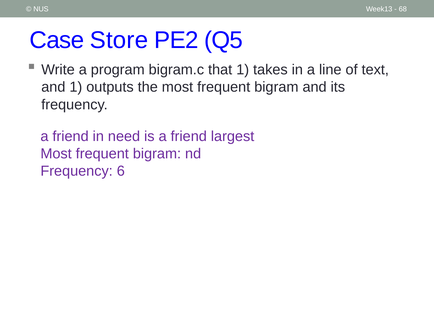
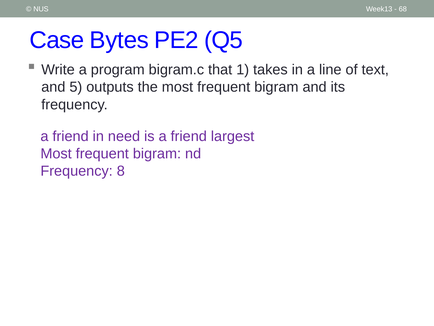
Store: Store -> Bytes
and 1: 1 -> 5
6: 6 -> 8
